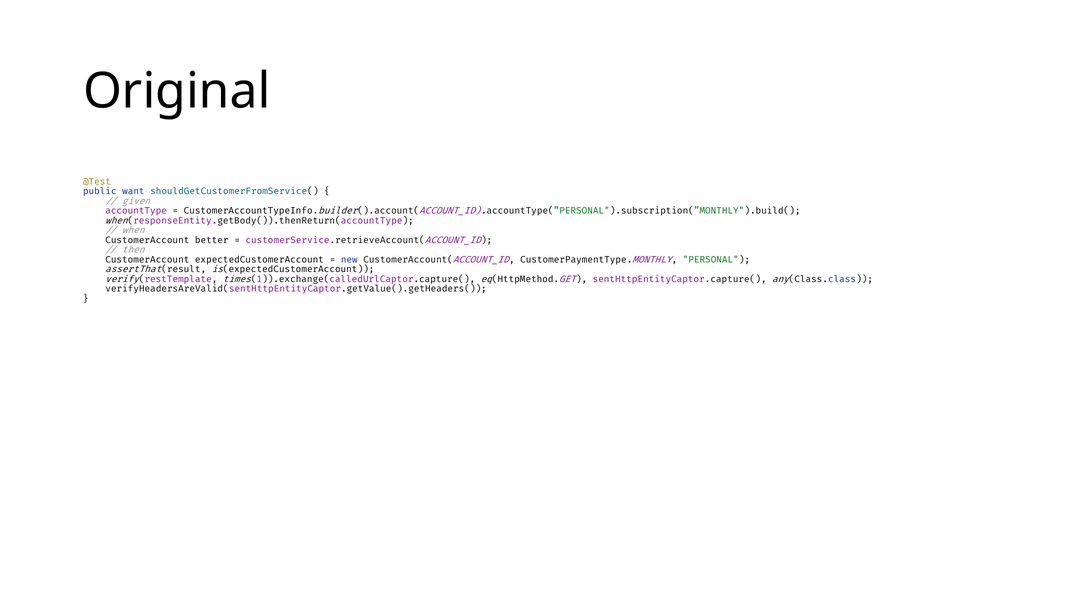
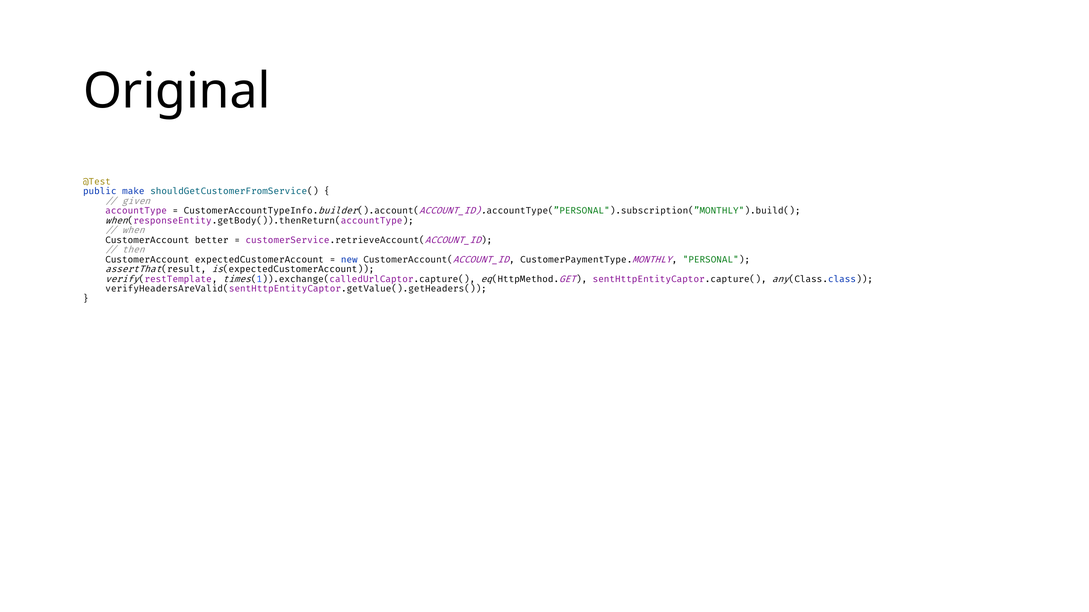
want: want -> make
